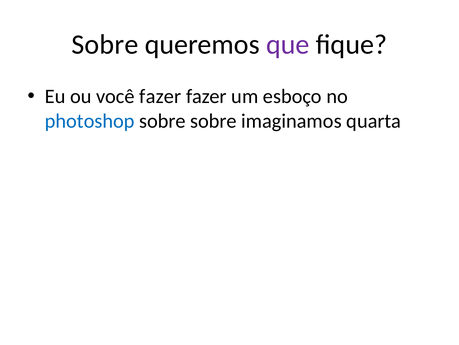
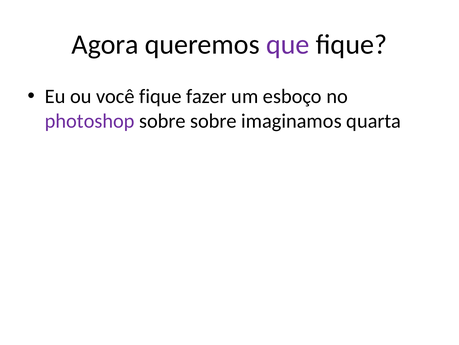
Sobre at (105, 44): Sobre -> Agora
você fazer: fazer -> fique
photoshop colour: blue -> purple
